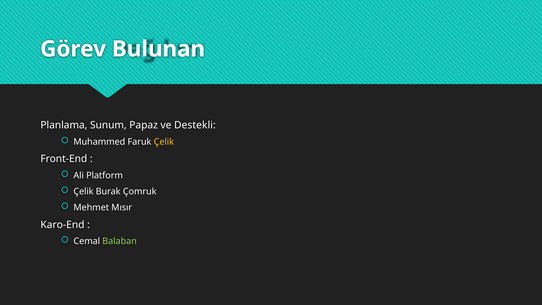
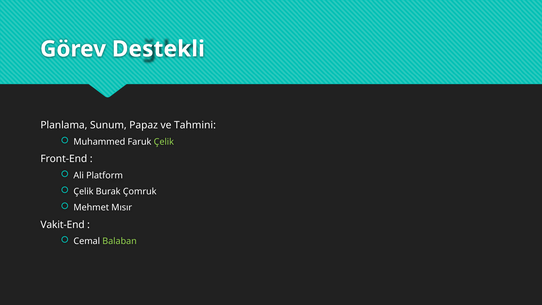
Bulunan: Bulunan -> Destekli
Destekli: Destekli -> Tahmini
Çelik at (164, 142) colour: yellow -> light green
Karo-End: Karo-End -> Vakit-End
